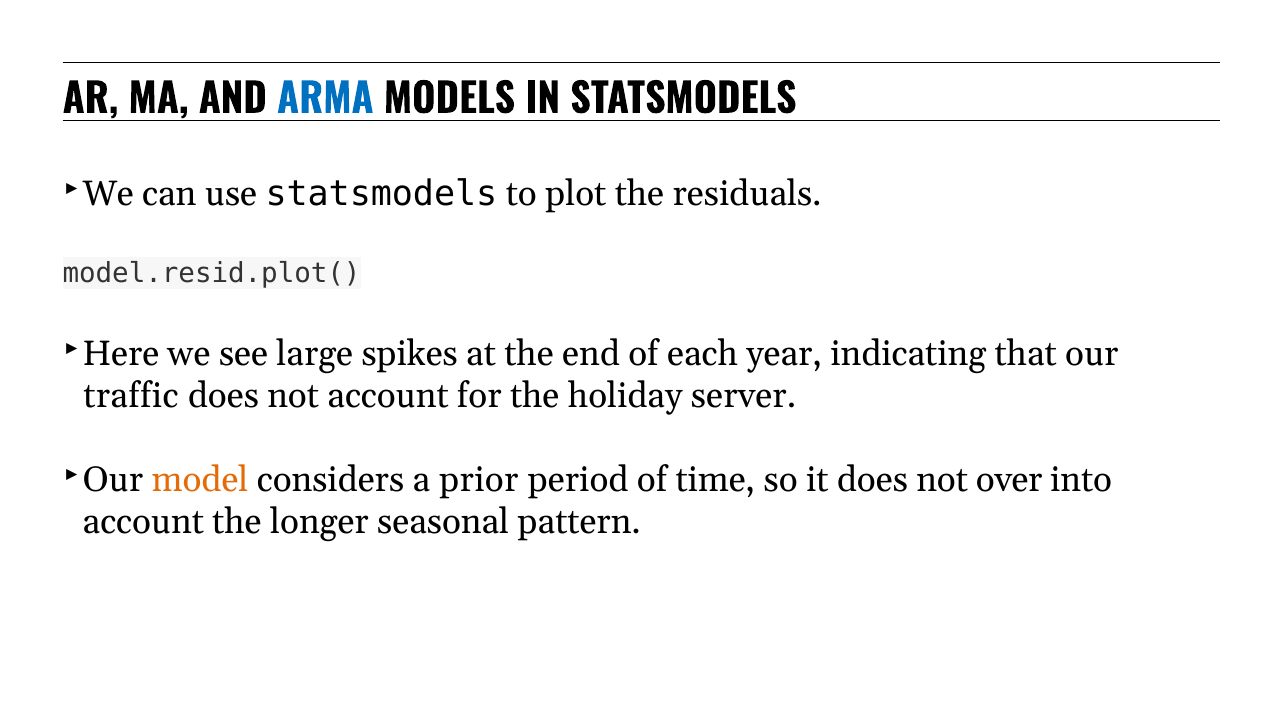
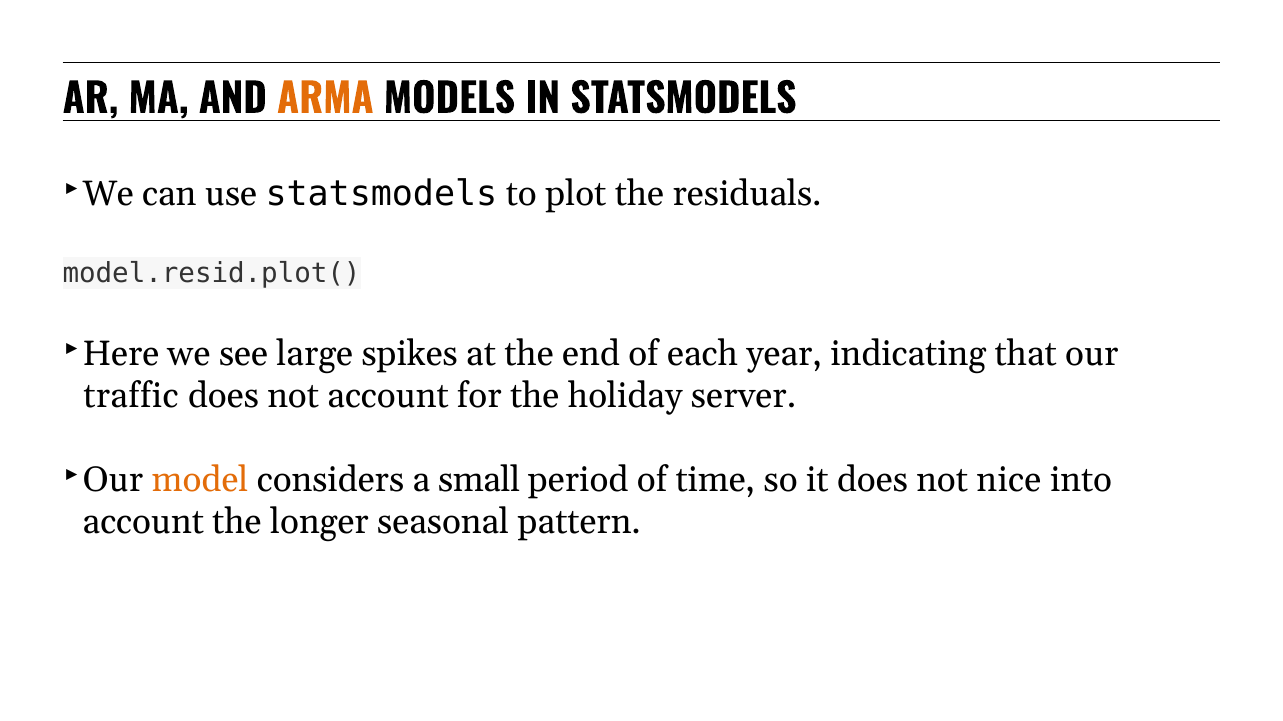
ARMA colour: blue -> orange
prior: prior -> small
over: over -> nice
